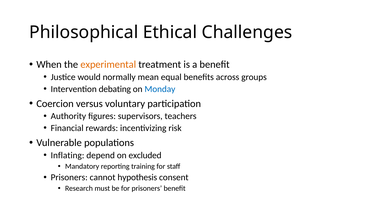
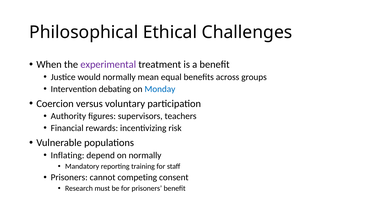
experimental colour: orange -> purple
on excluded: excluded -> normally
hypothesis: hypothesis -> competing
